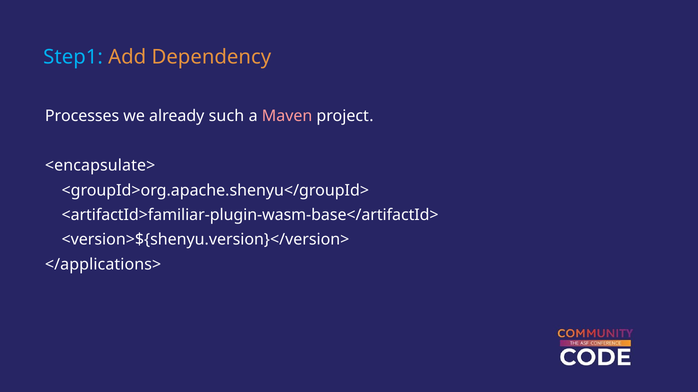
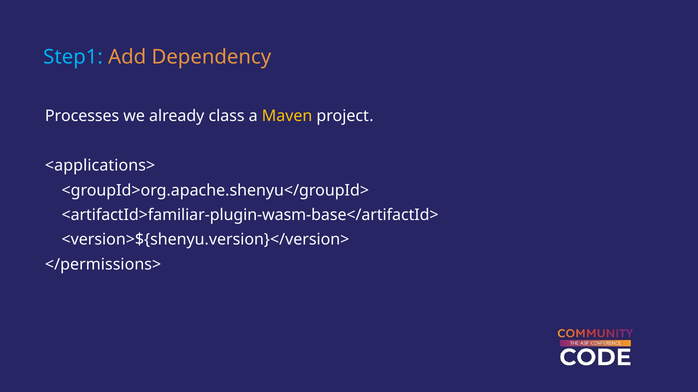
such: such -> class
Maven colour: pink -> yellow
<encapsulate>: <encapsulate> -> <applications>
</applications>: </applications> -> </permissions>
